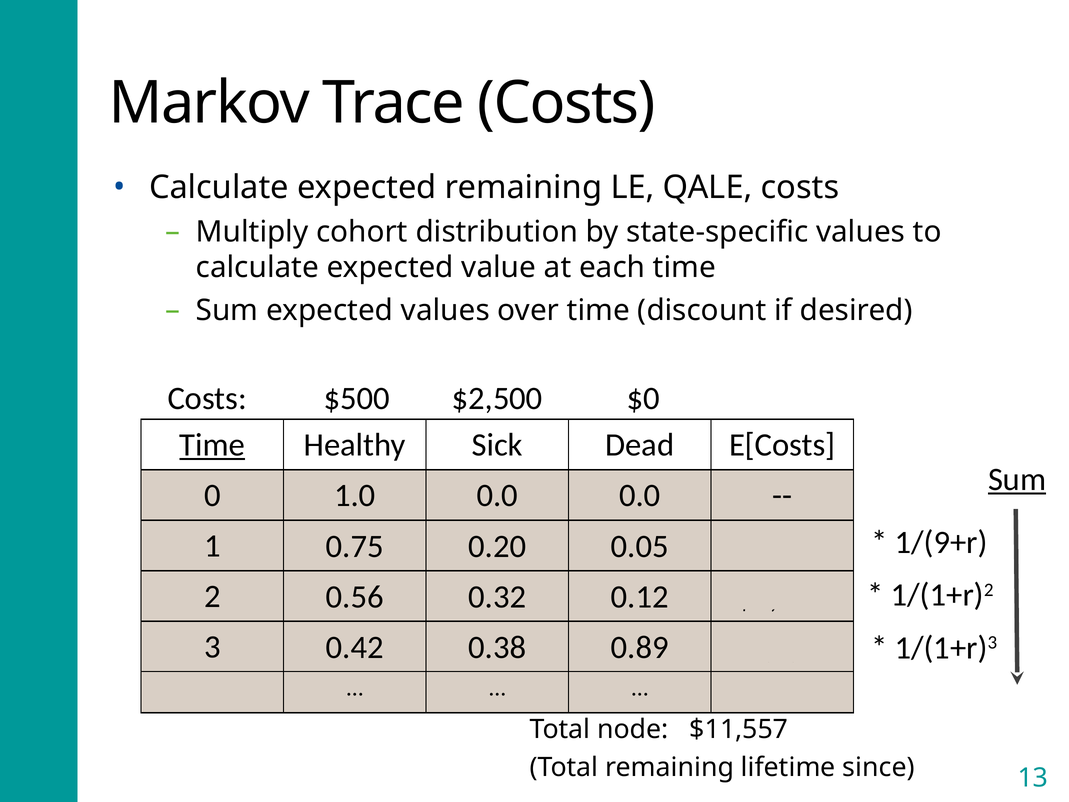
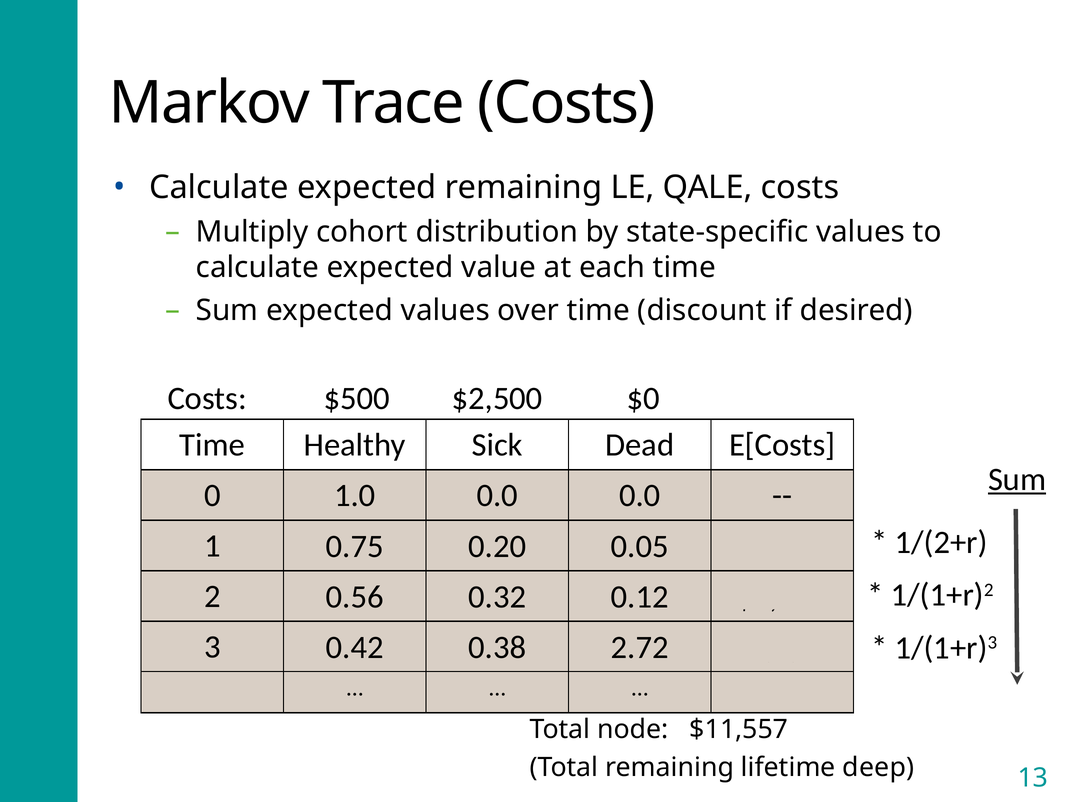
Time at (212, 445) underline: present -> none
1/(9+r: 1/(9+r -> 1/(2+r
0.89: 0.89 -> 2.72
since: since -> deep
